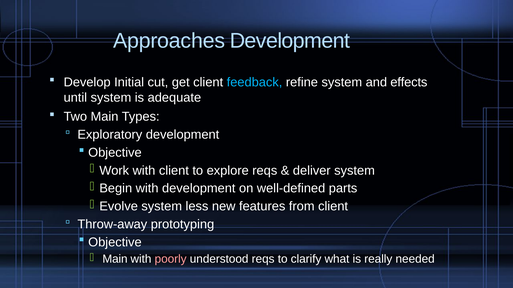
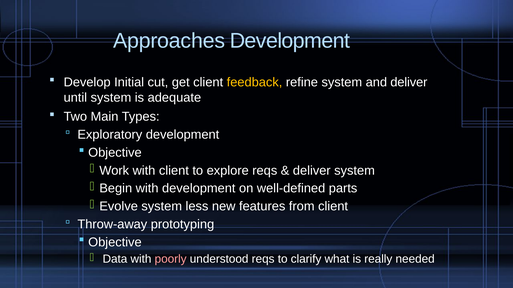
feedback colour: light blue -> yellow
and effects: effects -> deliver
Main at (115, 260): Main -> Data
